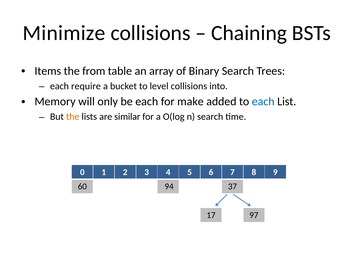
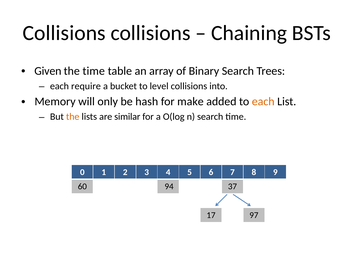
Minimize at (64, 33): Minimize -> Collisions
Items: Items -> Given
the from: from -> time
be each: each -> hash
each at (263, 102) colour: blue -> orange
